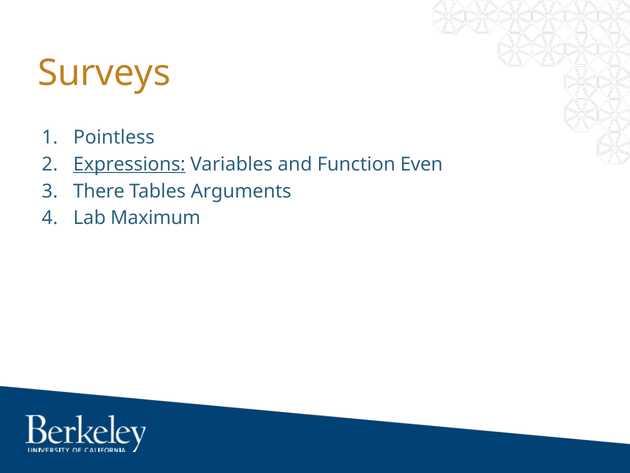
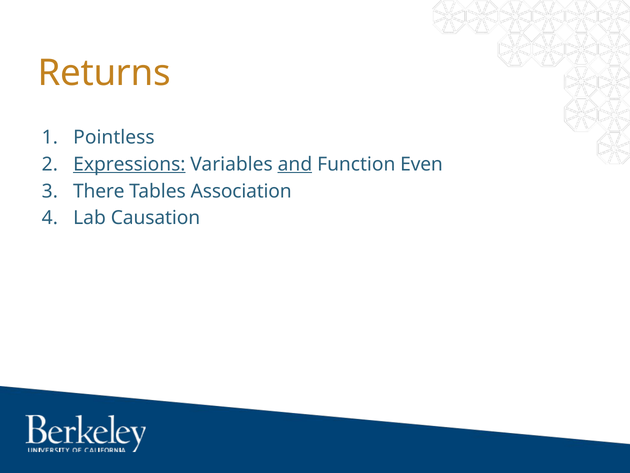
Surveys: Surveys -> Returns
and underline: none -> present
Arguments: Arguments -> Association
Maximum: Maximum -> Causation
